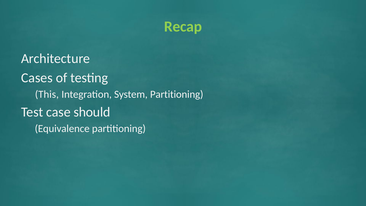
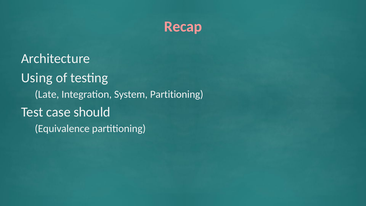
Recap colour: light green -> pink
Cases: Cases -> Using
This: This -> Late
